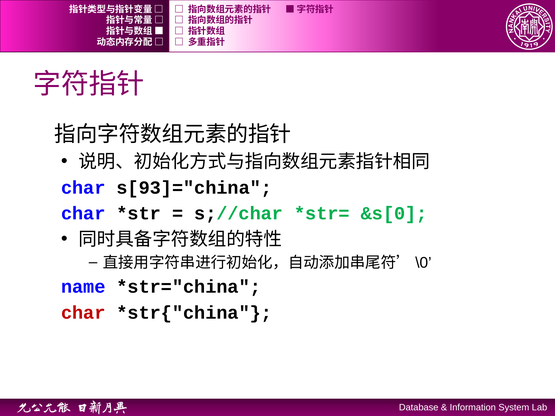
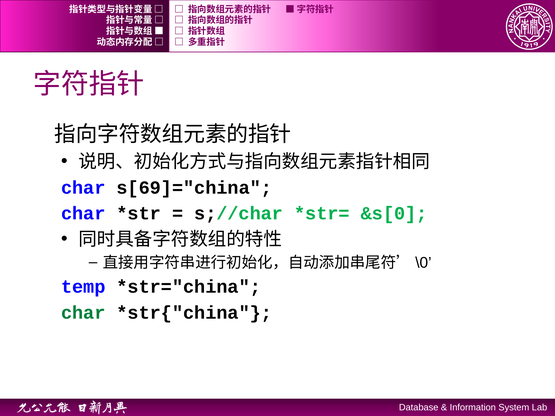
s[93]="china: s[93]="china -> s[69]="china
name: name -> temp
char at (83, 313) colour: red -> green
